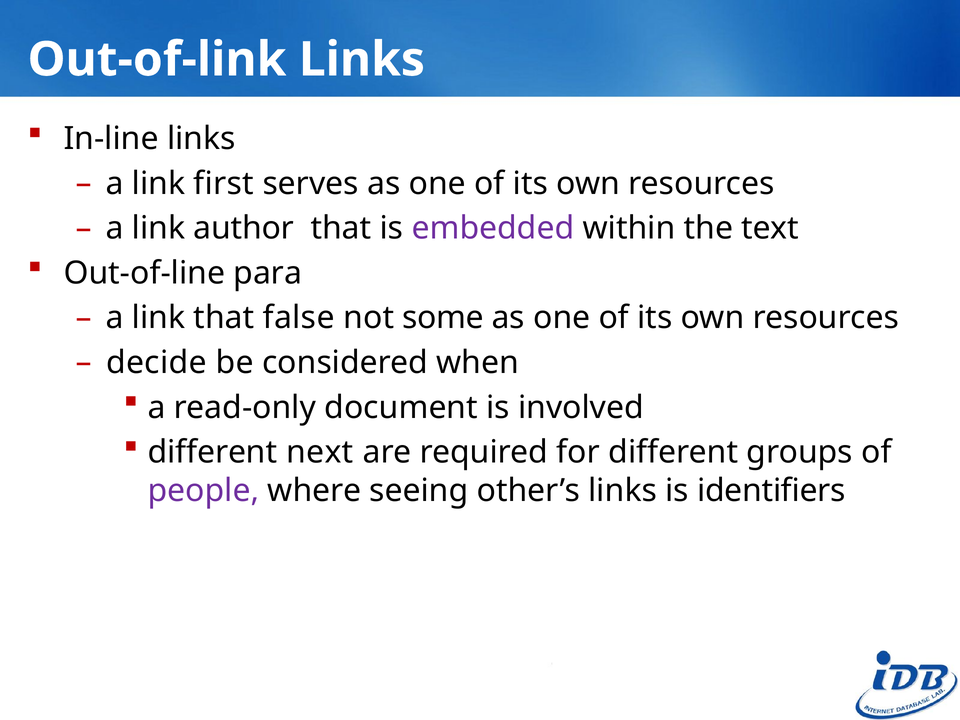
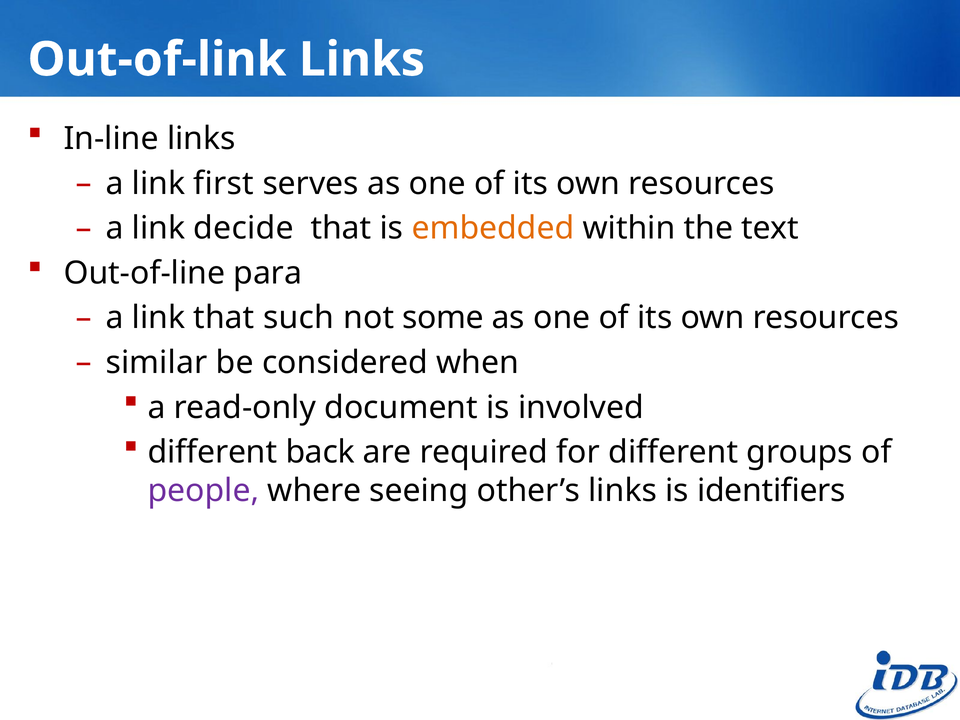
author: author -> decide
embedded colour: purple -> orange
false: false -> such
decide: decide -> similar
next: next -> back
